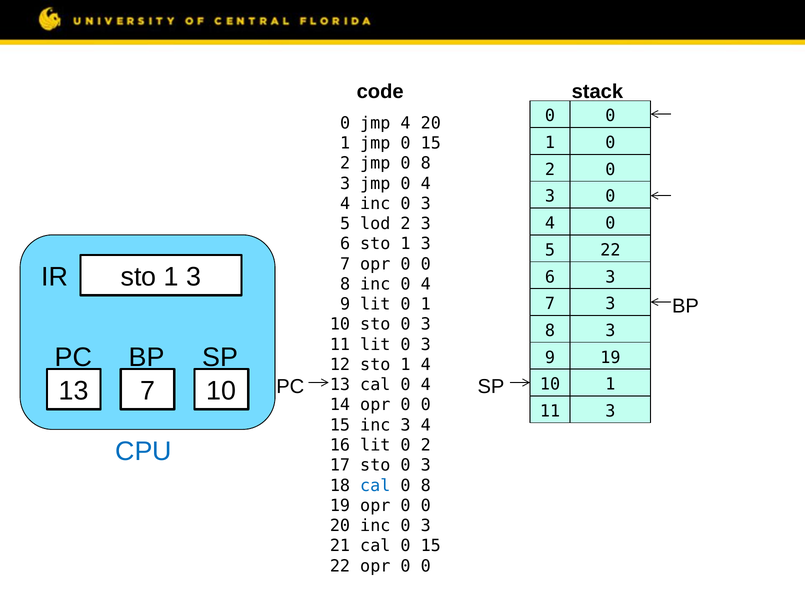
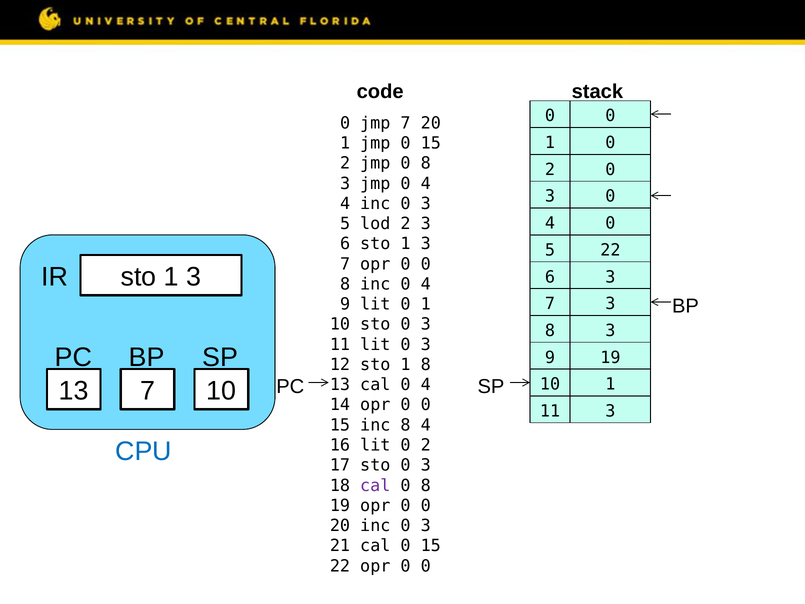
jmp 4: 4 -> 7
1 4: 4 -> 8
inc 3: 3 -> 8
cal at (375, 485) colour: blue -> purple
